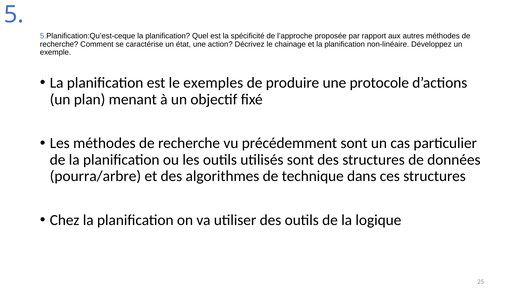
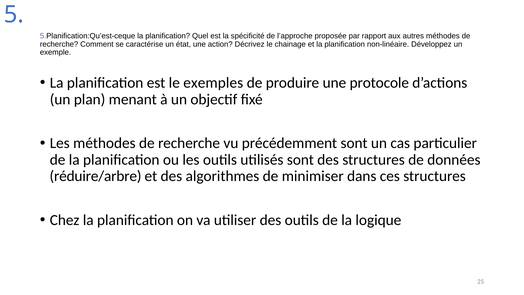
pourra/arbre: pourra/arbre -> réduire/arbre
technique: technique -> minimiser
